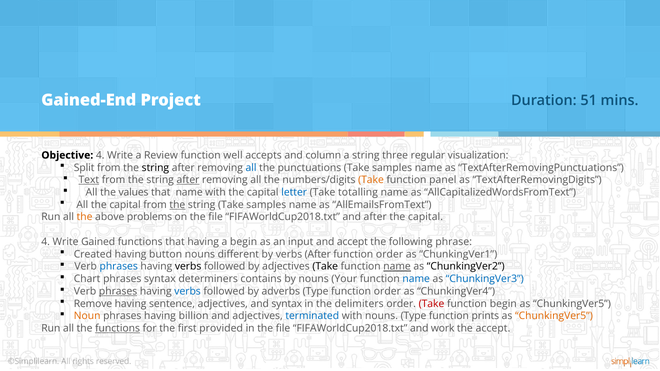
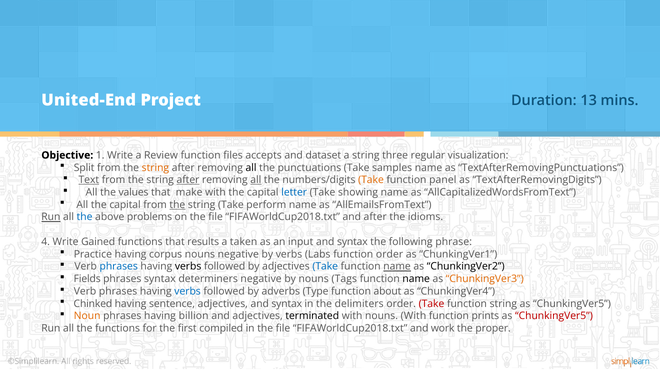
Gained-End: Gained-End -> United-End
51: 51 -> 13
Objective 4: 4 -> 1
well: well -> files
column: column -> dataset
string at (155, 168) colour: black -> orange
all at (251, 168) colour: blue -> black
all at (256, 180) underline: none -> present
that name: name -> make
totalling: totalling -> showing
string Take samples: samples -> perform
Run at (51, 217) underline: none -> present
the at (85, 217) colour: orange -> blue
capital at (426, 217): capital -> idioms
that having: having -> results
a begin: begin -> taken
input and accept: accept -> syntax
Created: Created -> Practice
button: button -> corpus
nouns different: different -> negative
verbs After: After -> Labs
Take at (325, 267) colour: black -> blue
Chart: Chart -> Fields
determiners contains: contains -> negative
Your: Your -> Tags
name at (416, 279) colour: blue -> black
ChunkingVer3 colour: blue -> orange
phrases at (118, 292) underline: present -> none
order at (387, 292): order -> about
Remove: Remove -> Chinked
function begin: begin -> string
terminated colour: blue -> black
nouns Type: Type -> With
ChunkingVer5 at (554, 316) colour: orange -> red
functions at (118, 329) underline: present -> none
provided: provided -> compiled
the accept: accept -> proper
